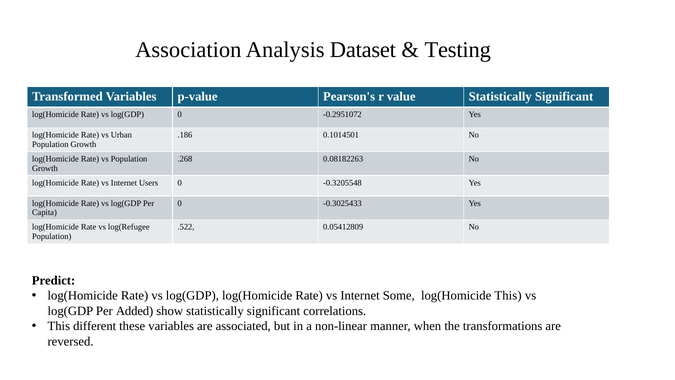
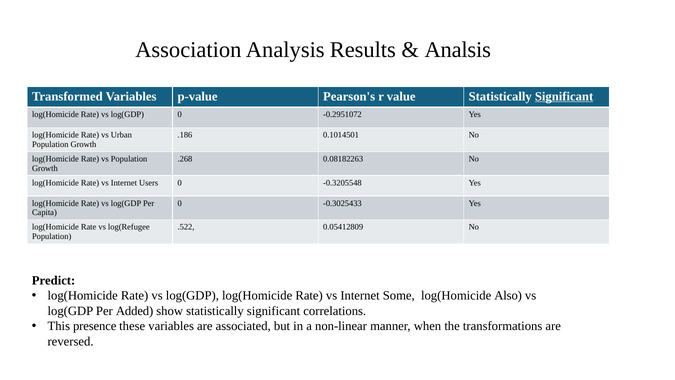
Analysis Dataset: Dataset -> Results
Testing at (458, 50): Testing -> Analsis
Significant at (564, 96) underline: none -> present
This at (508, 296): This -> Also
This different: different -> presence
